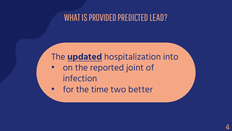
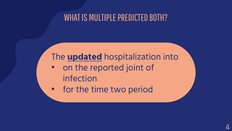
PROVIDED: PROVIDED -> MULTIPLE
LEAD: LEAD -> BOTH
better: better -> period
